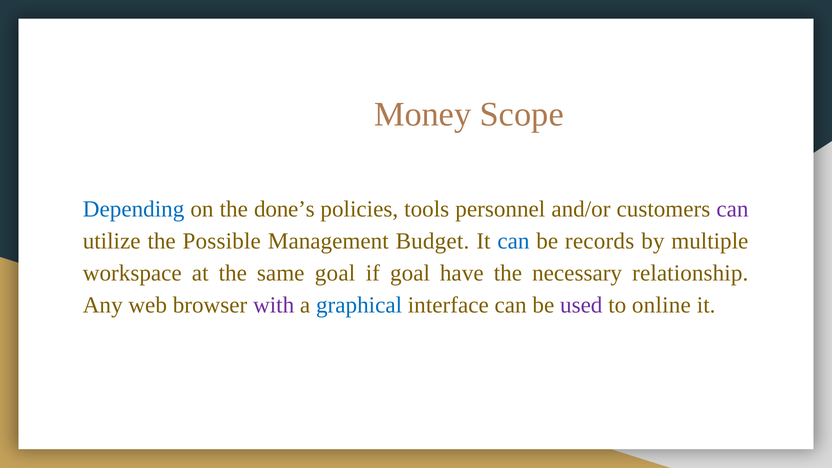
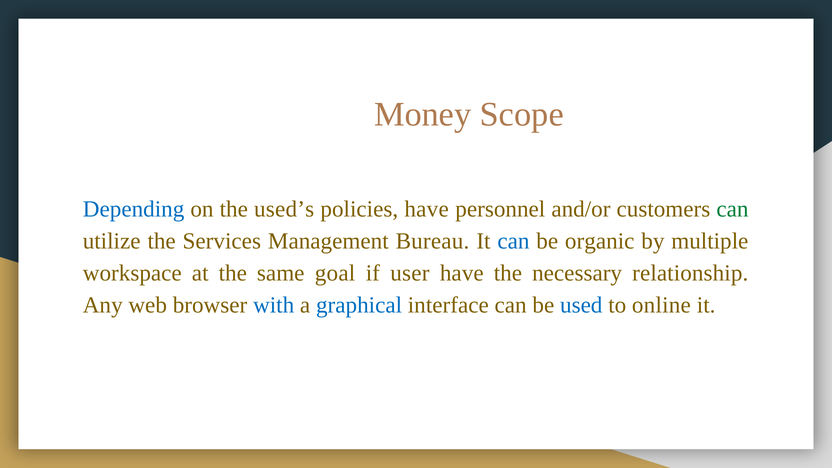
done’s: done’s -> used’s
policies tools: tools -> have
can at (732, 209) colour: purple -> green
Possible: Possible -> Services
Budget: Budget -> Bureau
records: records -> organic
if goal: goal -> user
with colour: purple -> blue
used colour: purple -> blue
